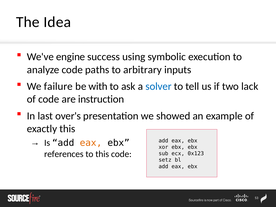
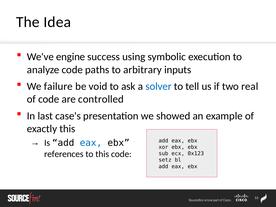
with: with -> void
lack: lack -> real
instruction: instruction -> controlled
over's: over's -> case's
eax at (91, 143) colour: orange -> blue
